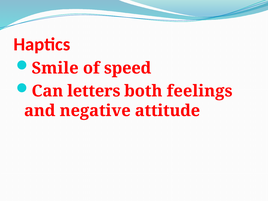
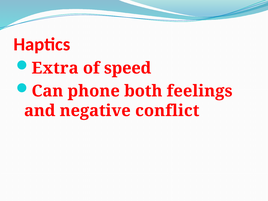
Smile: Smile -> Extra
letters: letters -> phone
attitude: attitude -> conflict
